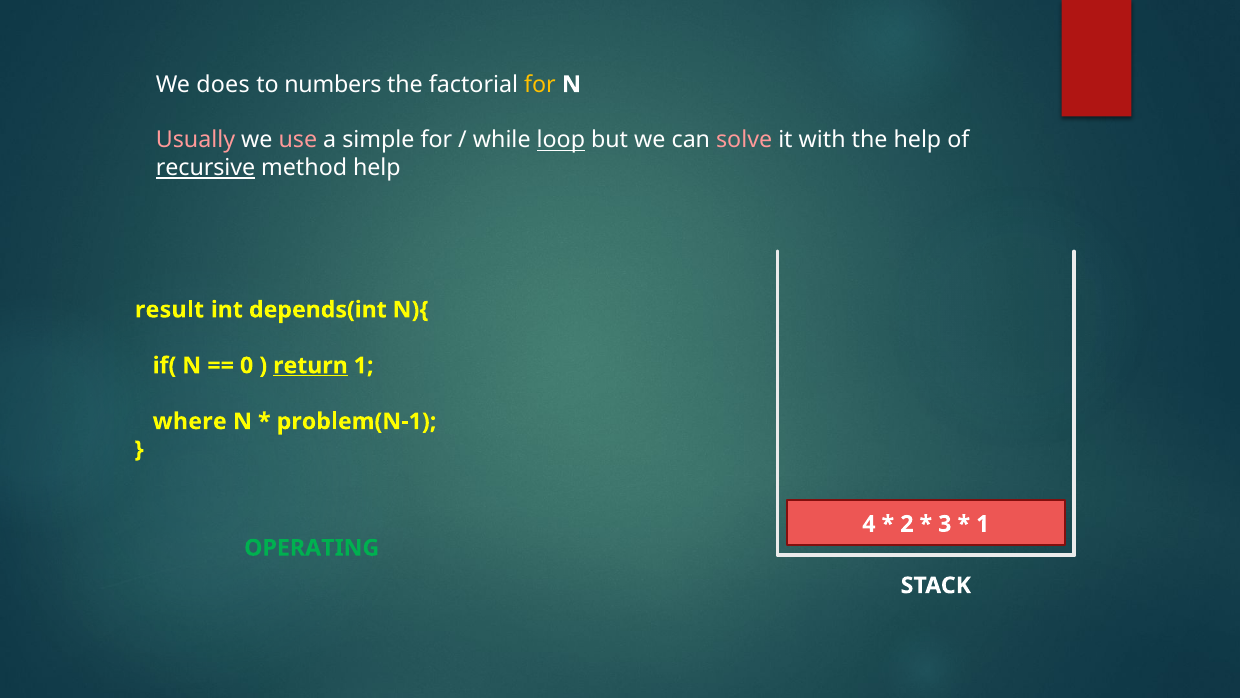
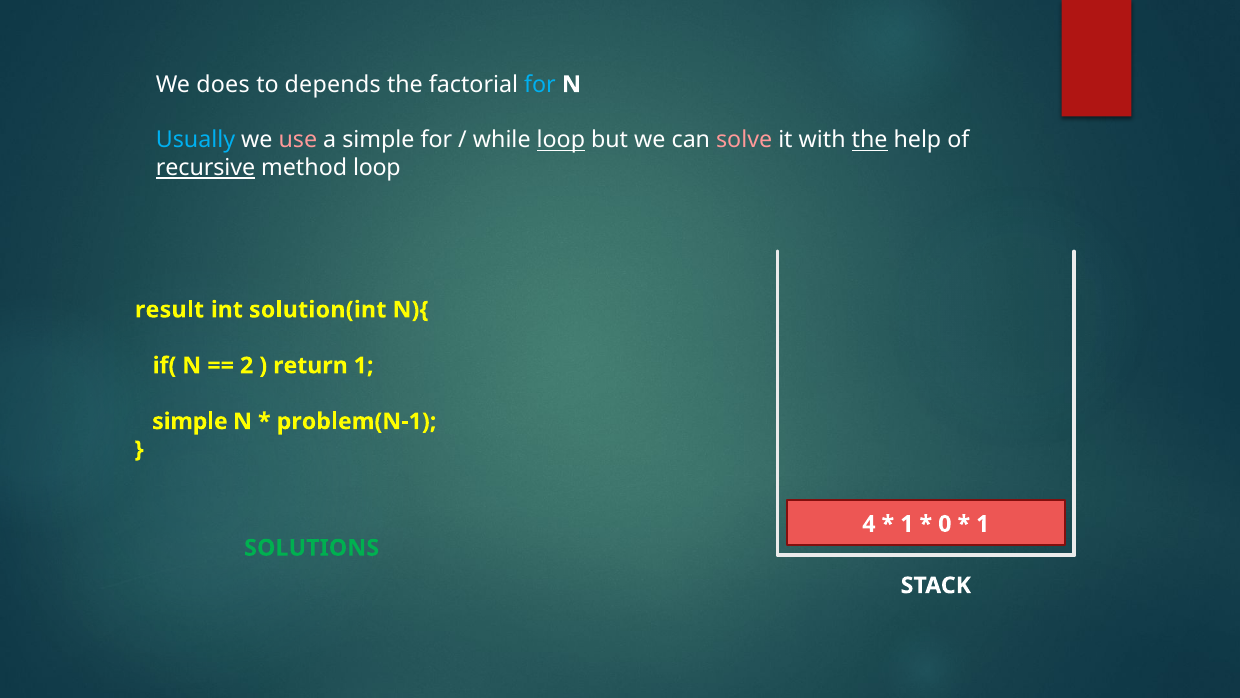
numbers: numbers -> depends
for at (540, 84) colour: yellow -> light blue
Usually colour: pink -> light blue
the at (870, 140) underline: none -> present
method help: help -> loop
depends(int: depends(int -> solution(int
0: 0 -> 2
return underline: present -> none
where at (190, 421): where -> simple
2 at (907, 524): 2 -> 1
3: 3 -> 0
OPERATING: OPERATING -> SOLUTIONS
